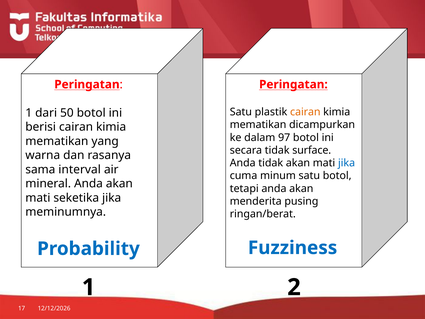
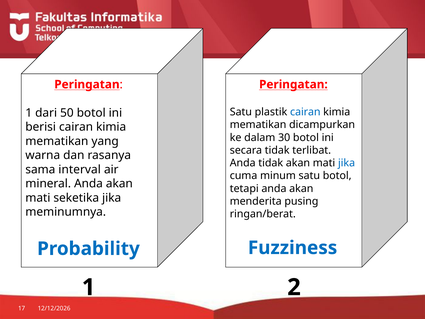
cairan at (305, 112) colour: orange -> blue
97: 97 -> 30
surface: surface -> terlibat
